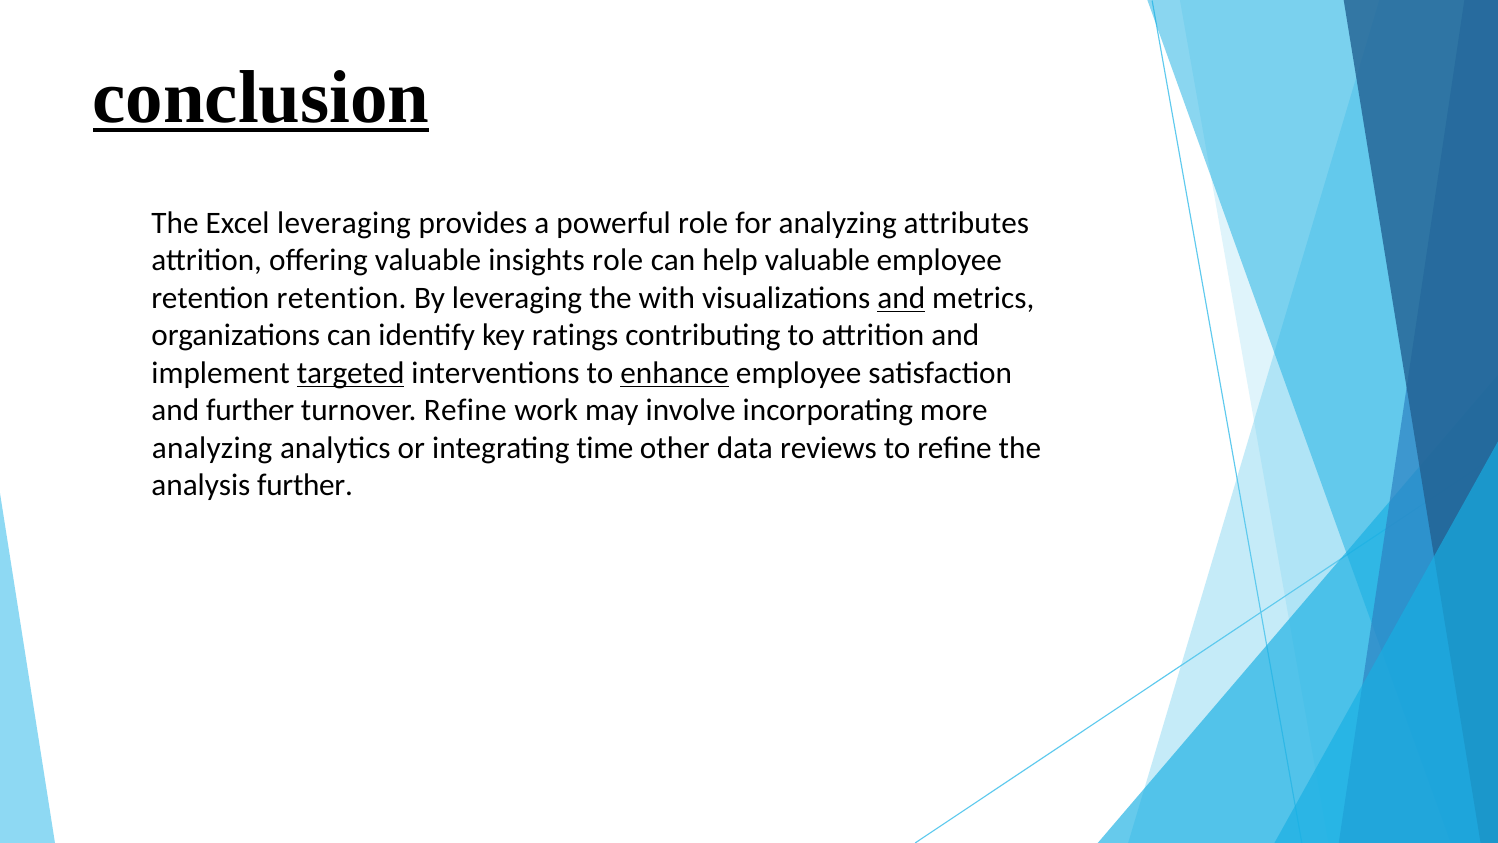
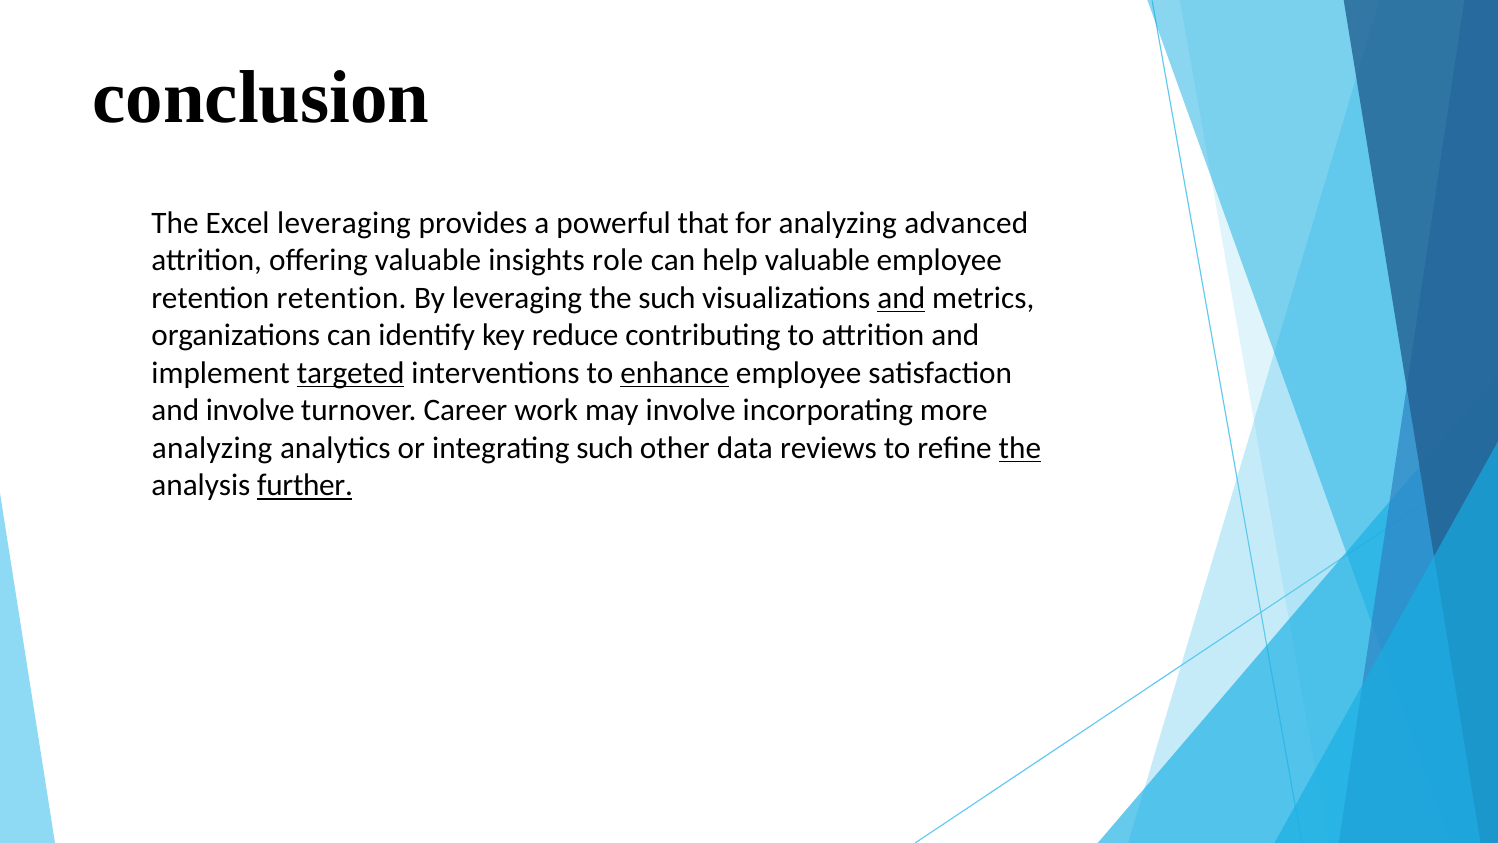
conclusion underline: present -> none
powerful role: role -> that
attributes: attributes -> advanced
the with: with -> such
ratings: ratings -> reduce
and further: further -> involve
turnover Refine: Refine -> Career
integrating time: time -> such
the at (1020, 448) underline: none -> present
further at (305, 485) underline: none -> present
